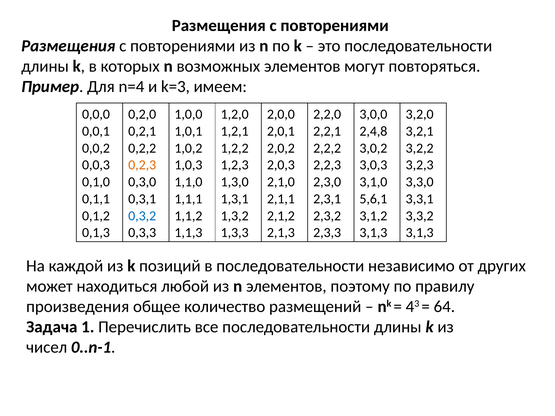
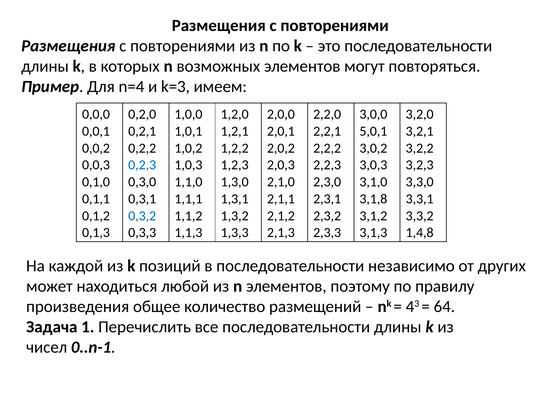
2,4,8: 2,4,8 -> 5,0,1
0,2,3 colour: orange -> blue
5,6,1: 5,6,1 -> 3,1,8
3,1,3 at (420, 233): 3,1,3 -> 1,4,8
